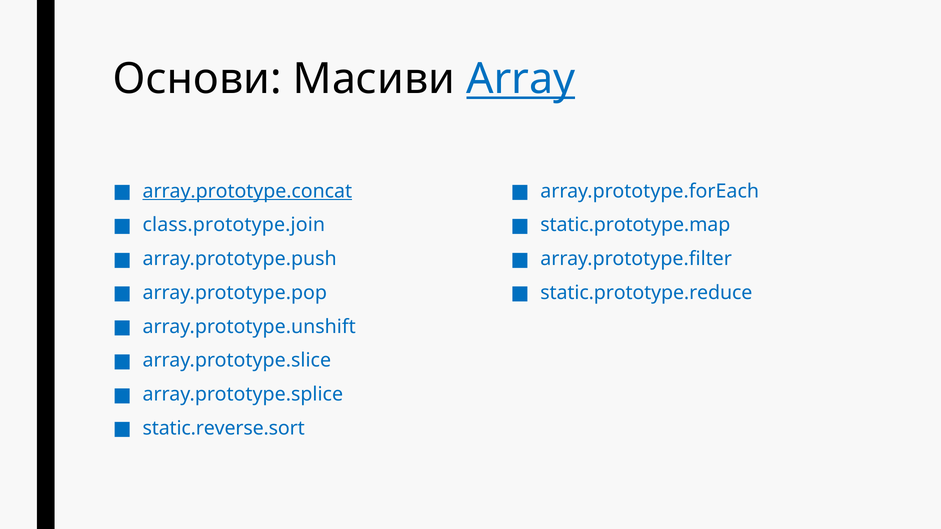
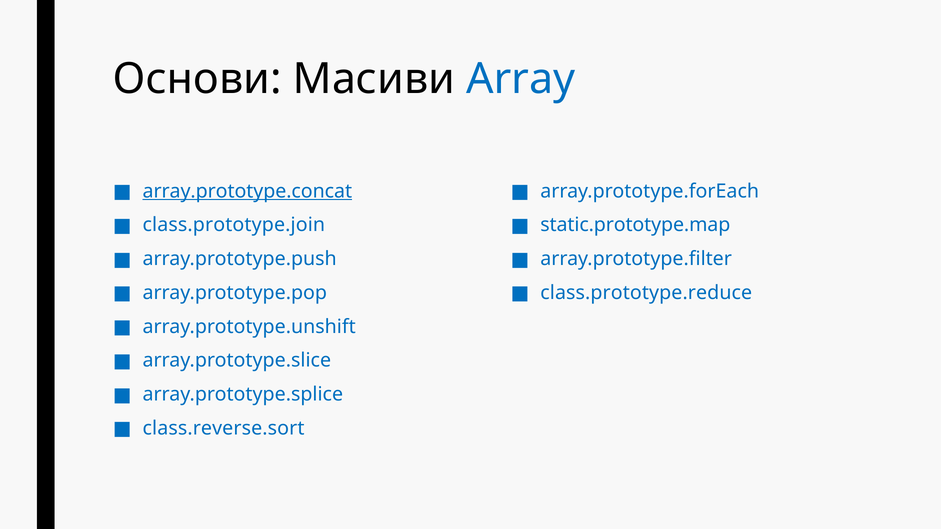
Array underline: present -> none
static.prototype.reduce: static.prototype.reduce -> class.prototype.reduce
static.reverse.sort: static.reverse.sort -> class.reverse.sort
